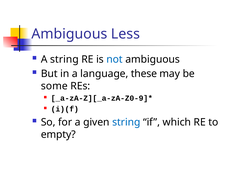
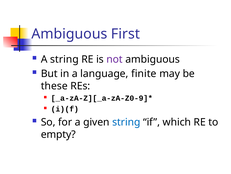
Less: Less -> First
not colour: blue -> purple
these: these -> finite
some: some -> these
